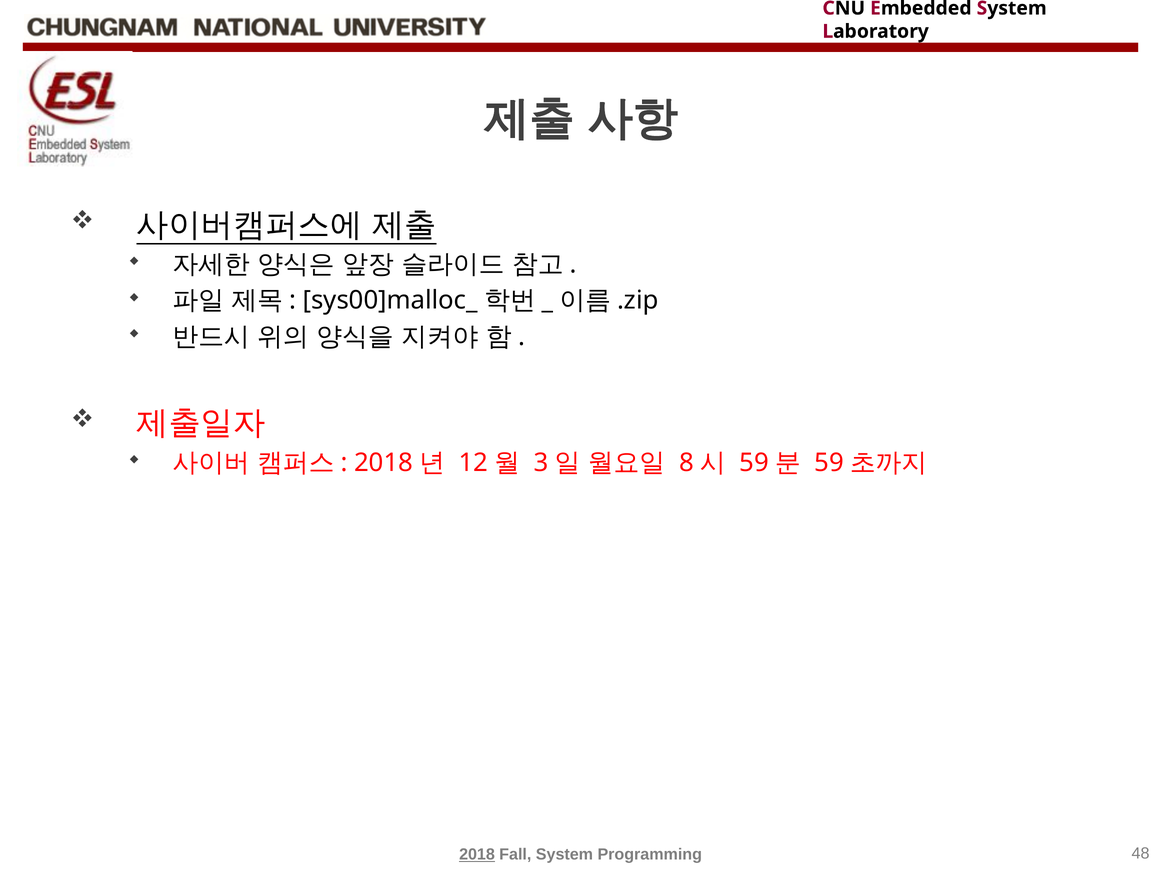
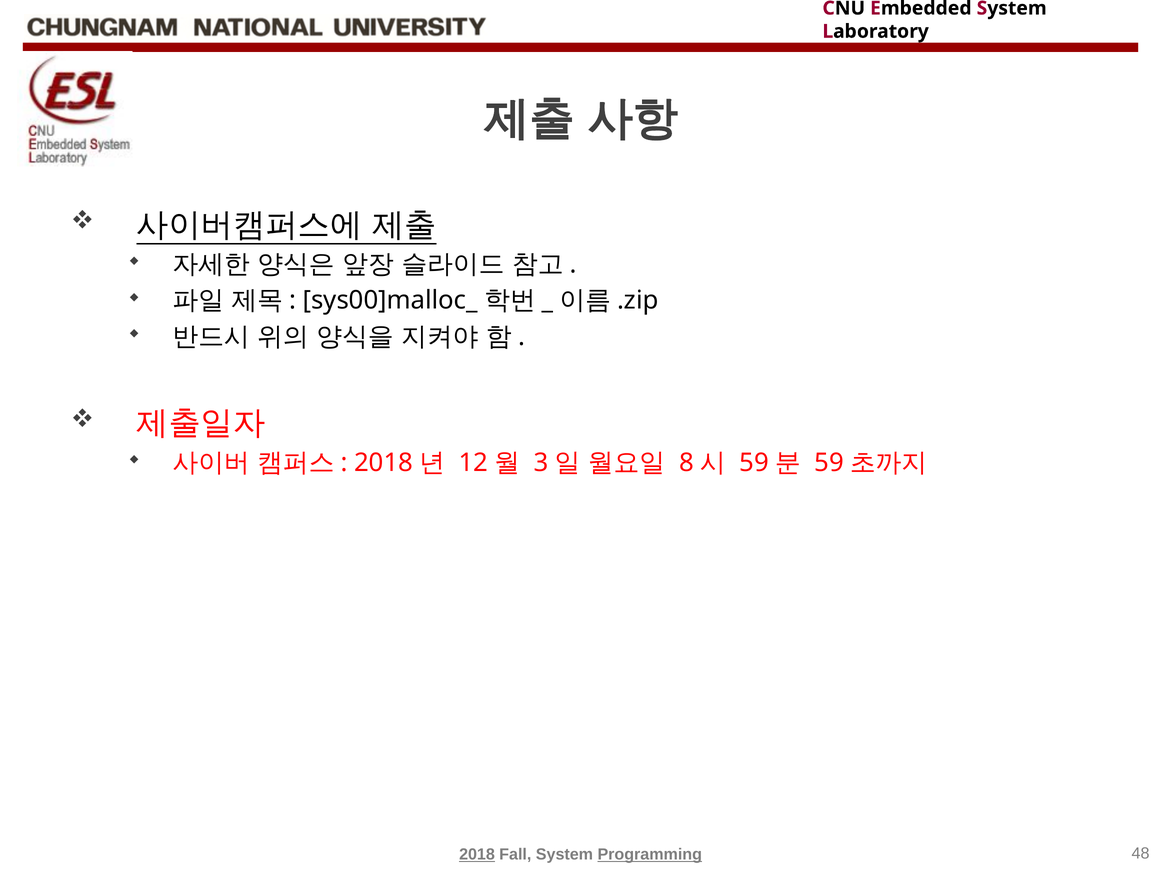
Programming underline: none -> present
